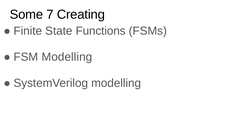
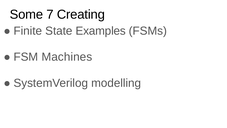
Functions: Functions -> Examples
FSM Modelling: Modelling -> Machines
